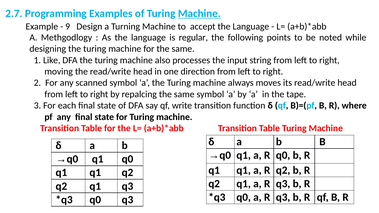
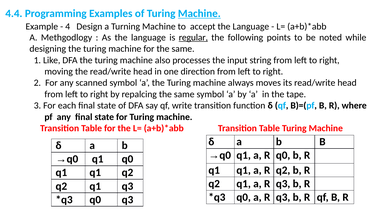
2.7: 2.7 -> 4.4
9: 9 -> 4
regular underline: none -> present
